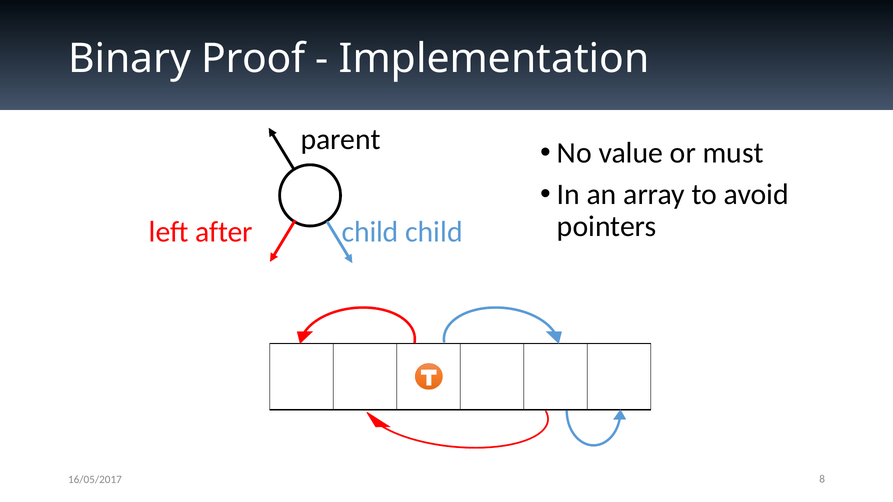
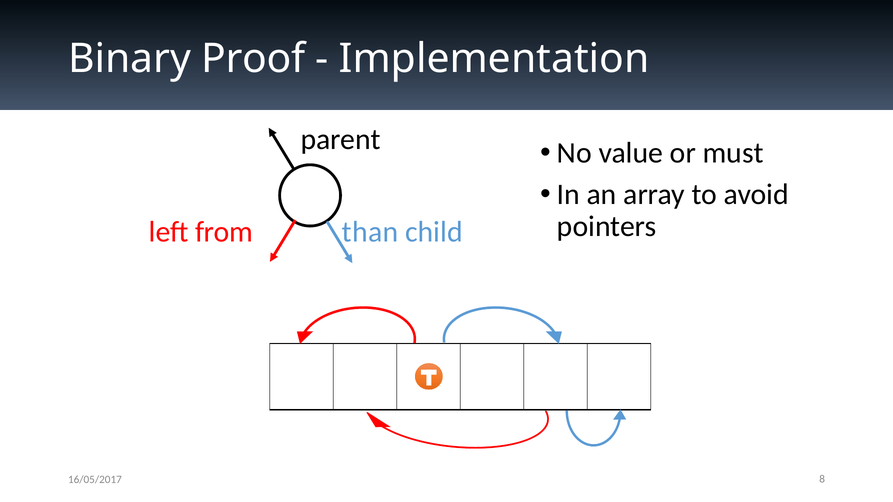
after: after -> from
child at (370, 232): child -> than
